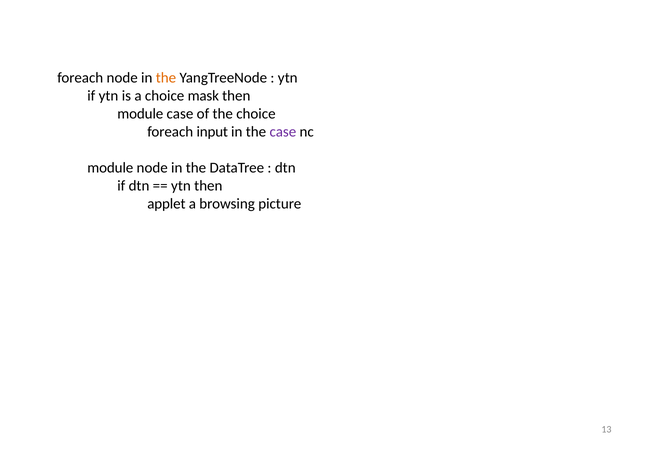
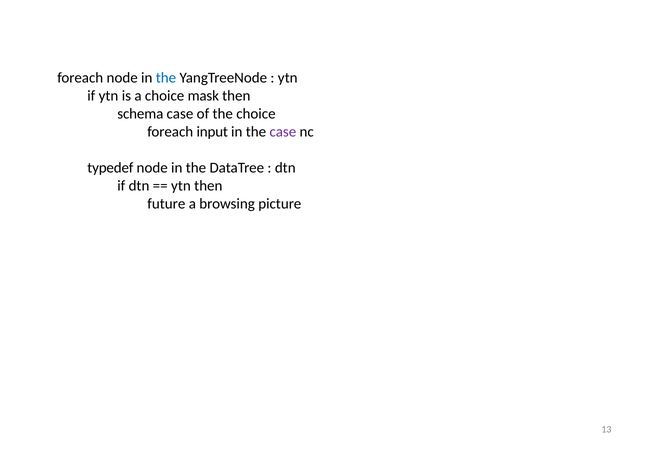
the at (166, 78) colour: orange -> blue
module at (140, 114): module -> schema
module at (110, 168): module -> typedef
applet: applet -> future
